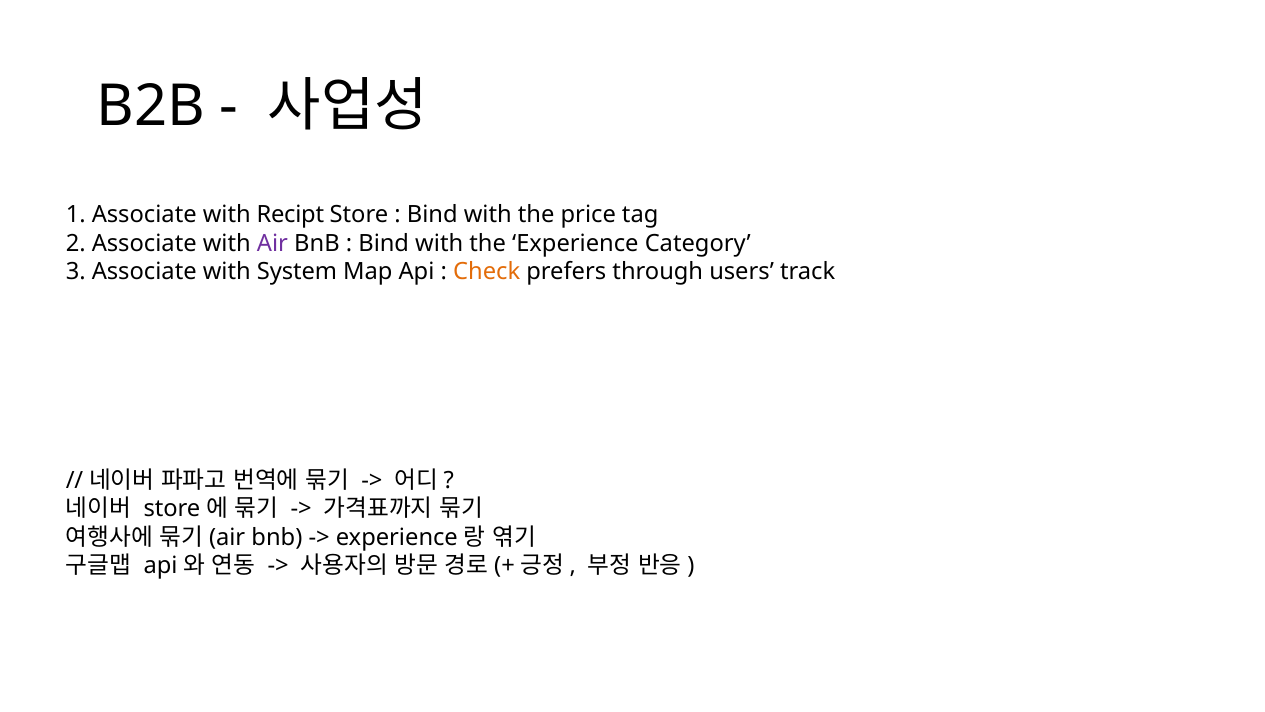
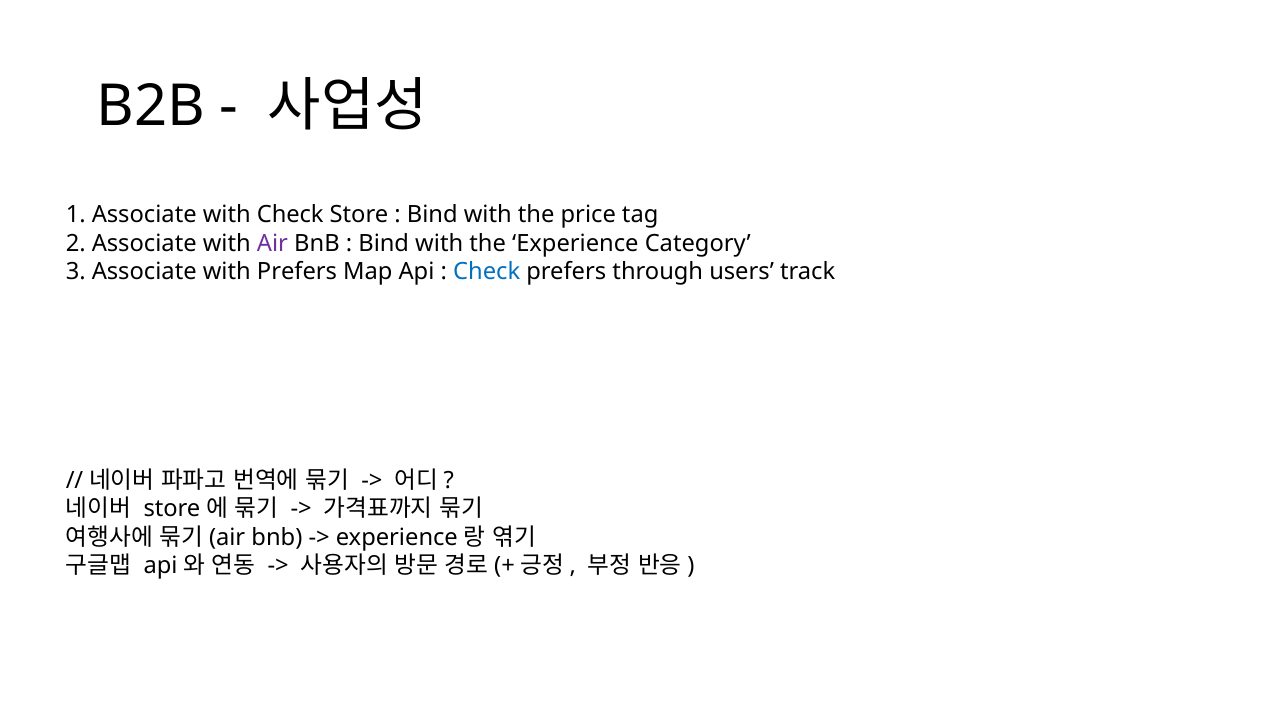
with Recipt: Recipt -> Check
with System: System -> Prefers
Check at (487, 272) colour: orange -> blue
